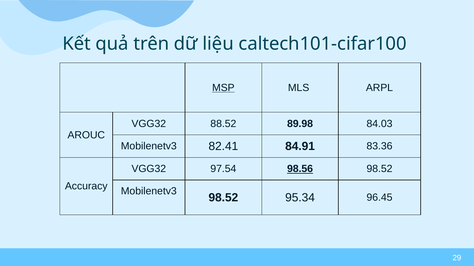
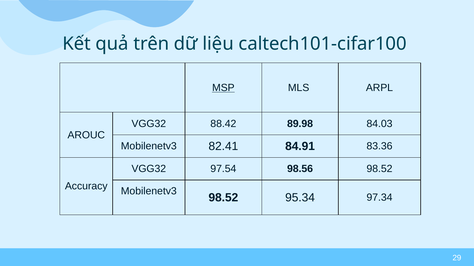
88.52: 88.52 -> 88.42
98.56 underline: present -> none
96.45: 96.45 -> 97.34
